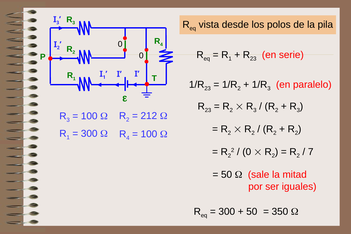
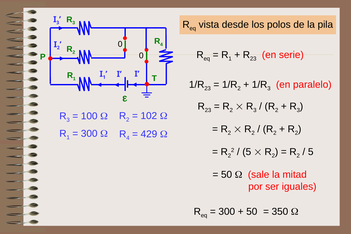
212: 212 -> 102
100 at (149, 134): 100 -> 429
0 at (247, 152): 0 -> 5
7 at (311, 152): 7 -> 5
